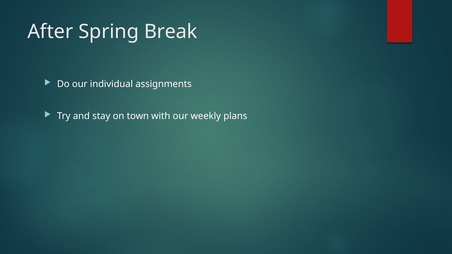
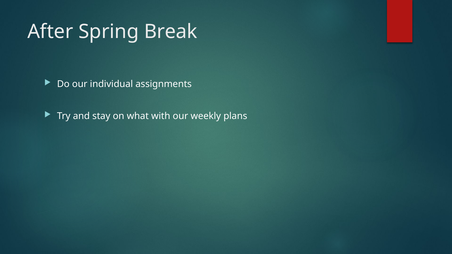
town: town -> what
